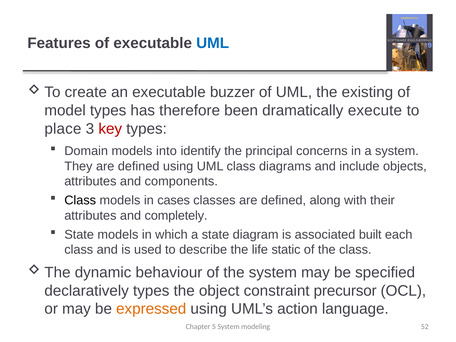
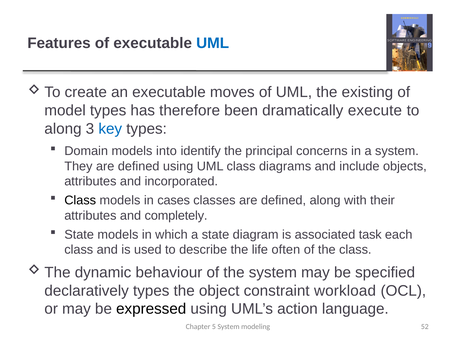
buzzer: buzzer -> moves
place at (63, 129): place -> along
key colour: red -> blue
components: components -> incorporated
built: built -> task
static: static -> often
precursor: precursor -> workload
expressed colour: orange -> black
